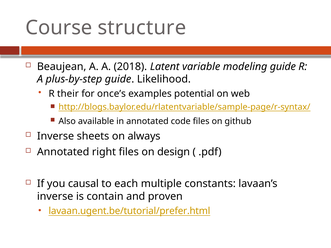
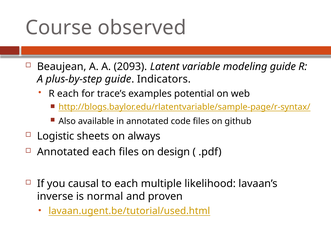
structure: structure -> observed
2018: 2018 -> 2093
Likelihood: Likelihood -> Indicators
R their: their -> each
once’s: once’s -> trace’s
Inverse at (56, 136): Inverse -> Logistic
Annotated right: right -> each
constants: constants -> likelihood
contain: contain -> normal
lavaan.ugent.be/tutorial/prefer.html: lavaan.ugent.be/tutorial/prefer.html -> lavaan.ugent.be/tutorial/used.html
